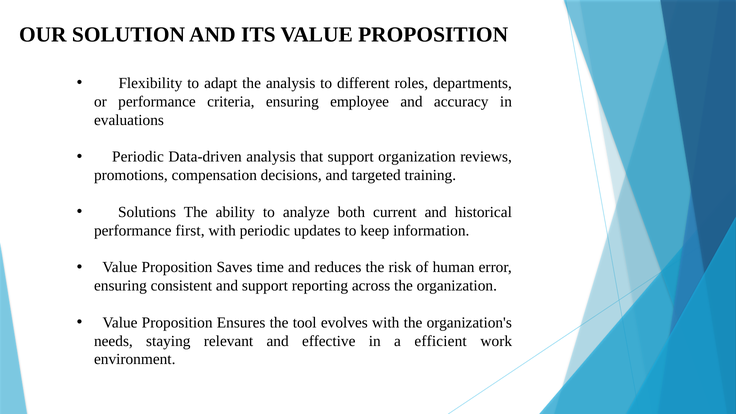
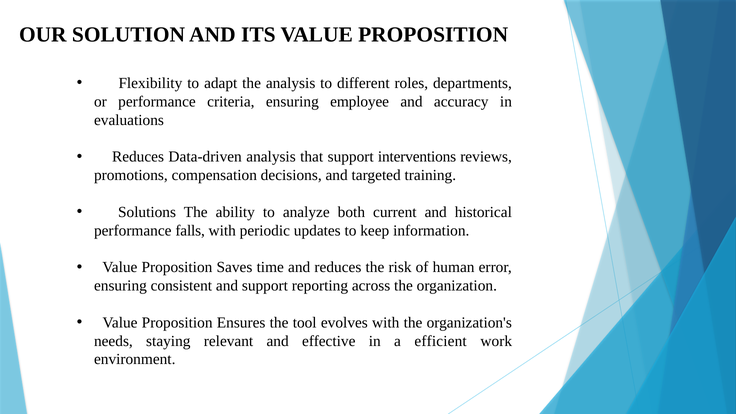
Periodic at (138, 157): Periodic -> Reduces
support organization: organization -> interventions
first: first -> falls
